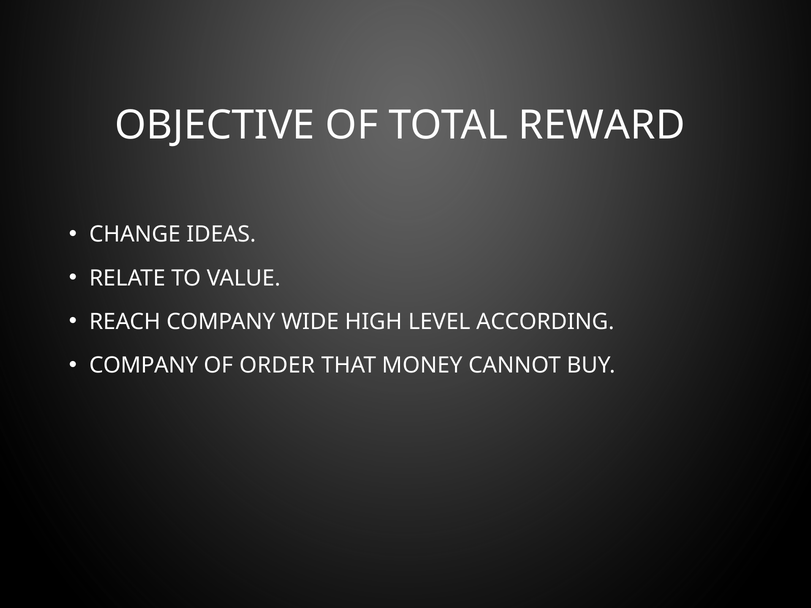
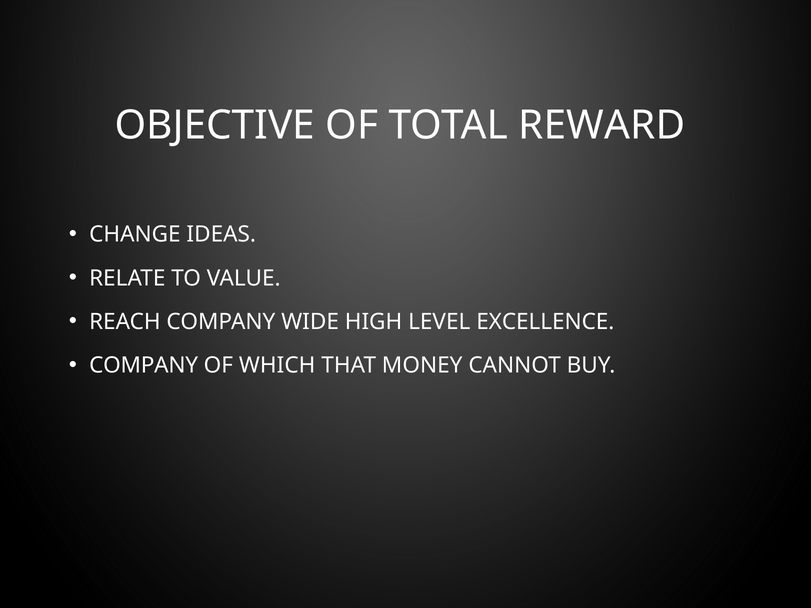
ACCORDING: ACCORDING -> EXCELLENCE
ORDER: ORDER -> WHICH
